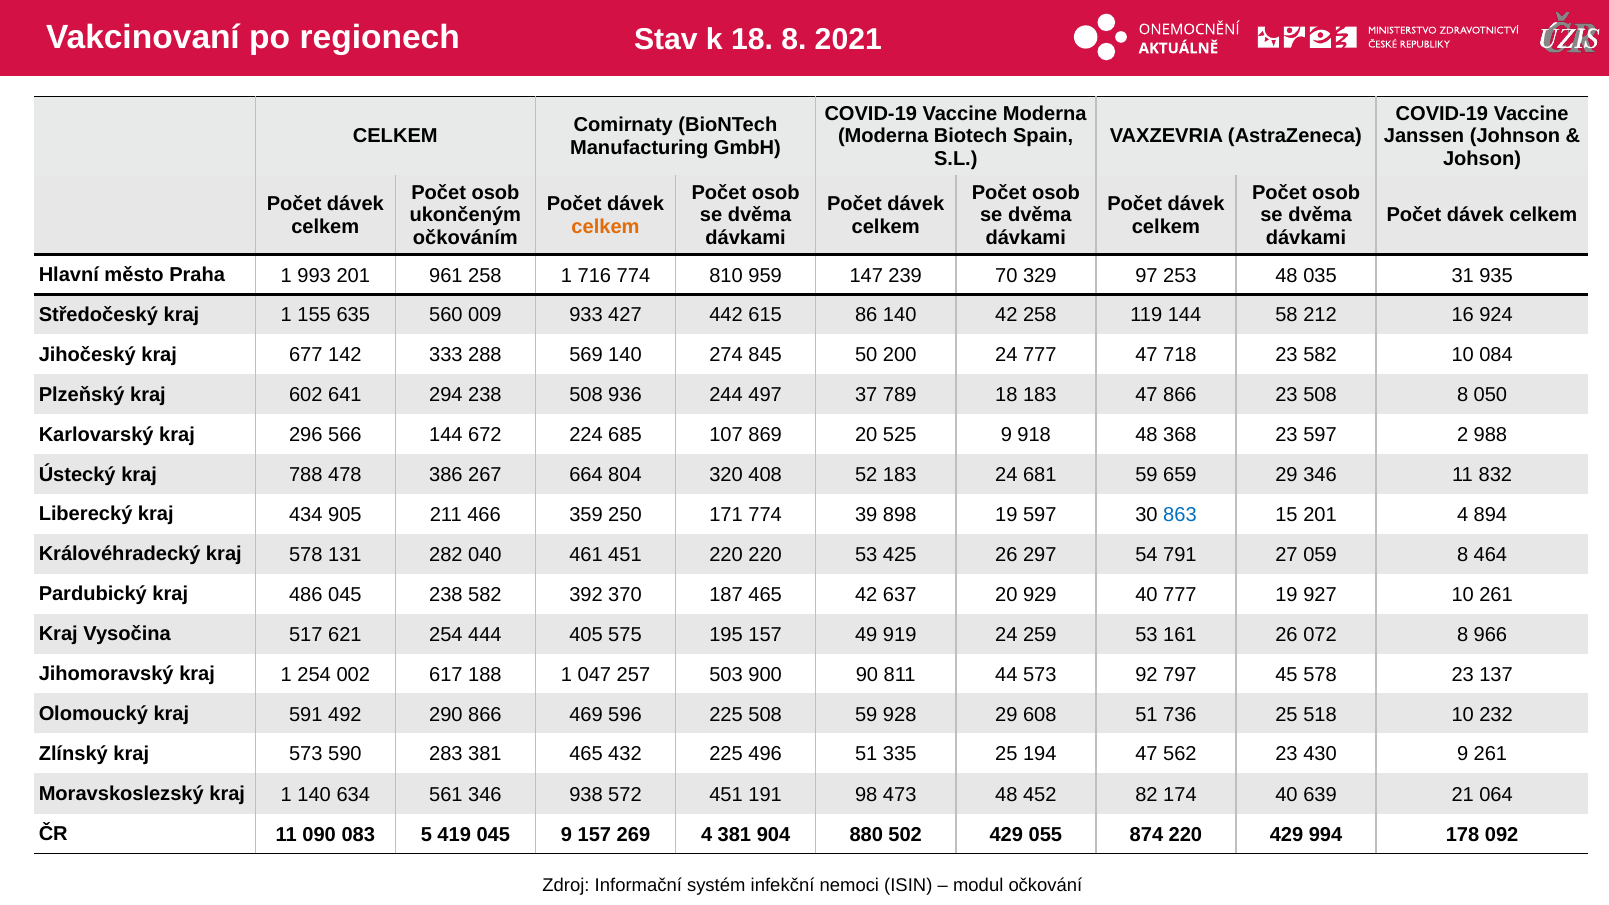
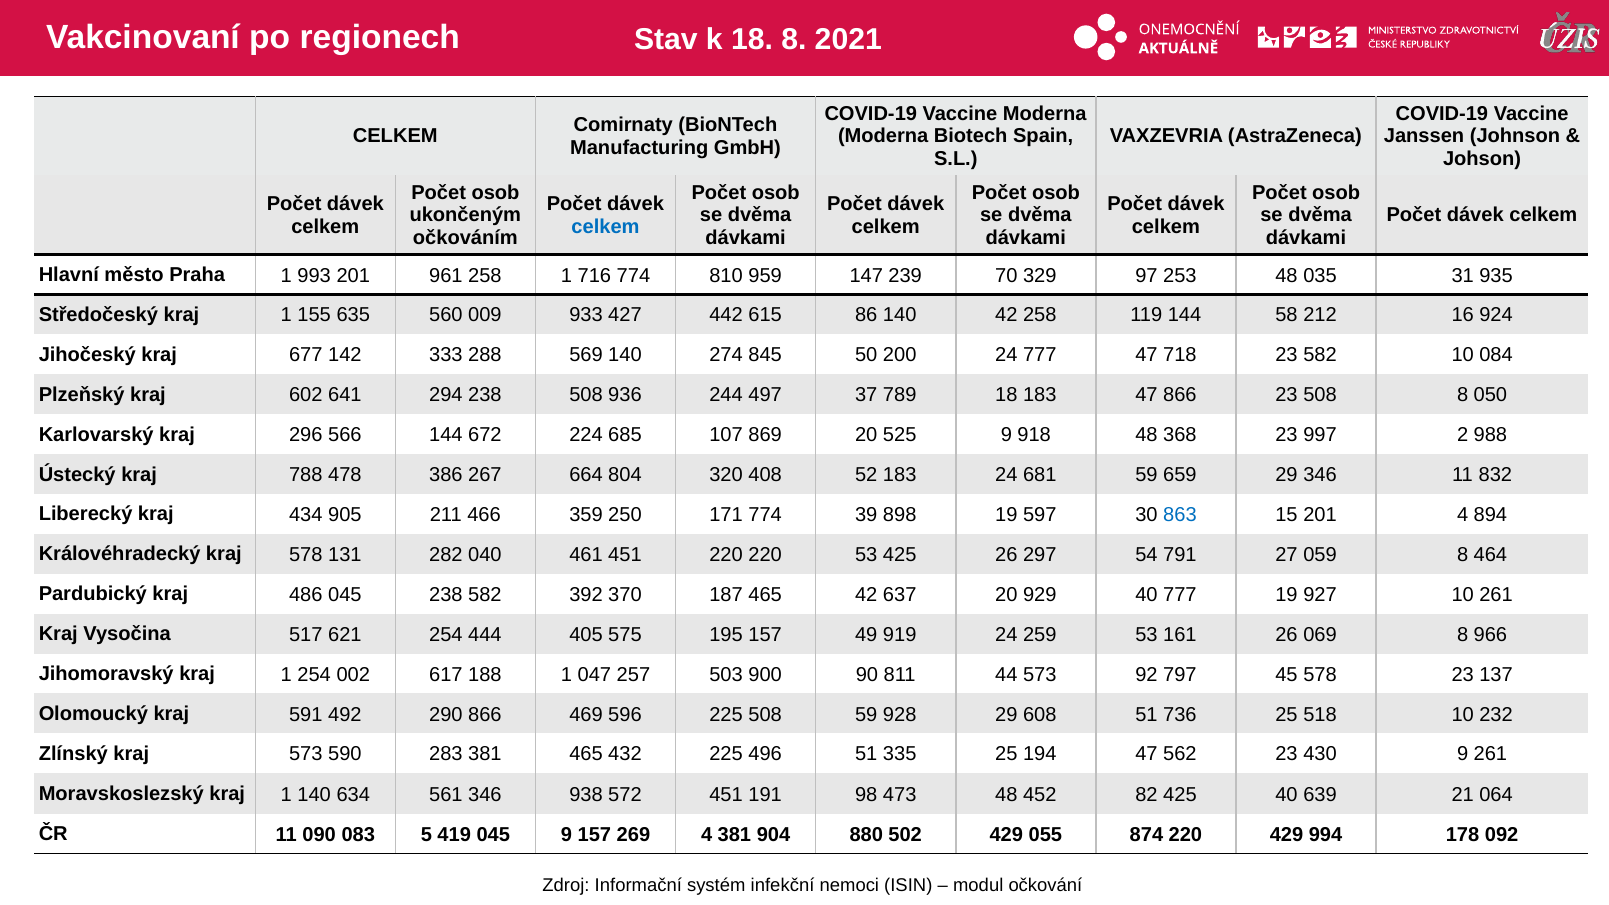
celkem at (606, 227) colour: orange -> blue
23 597: 597 -> 997
072: 072 -> 069
82 174: 174 -> 425
